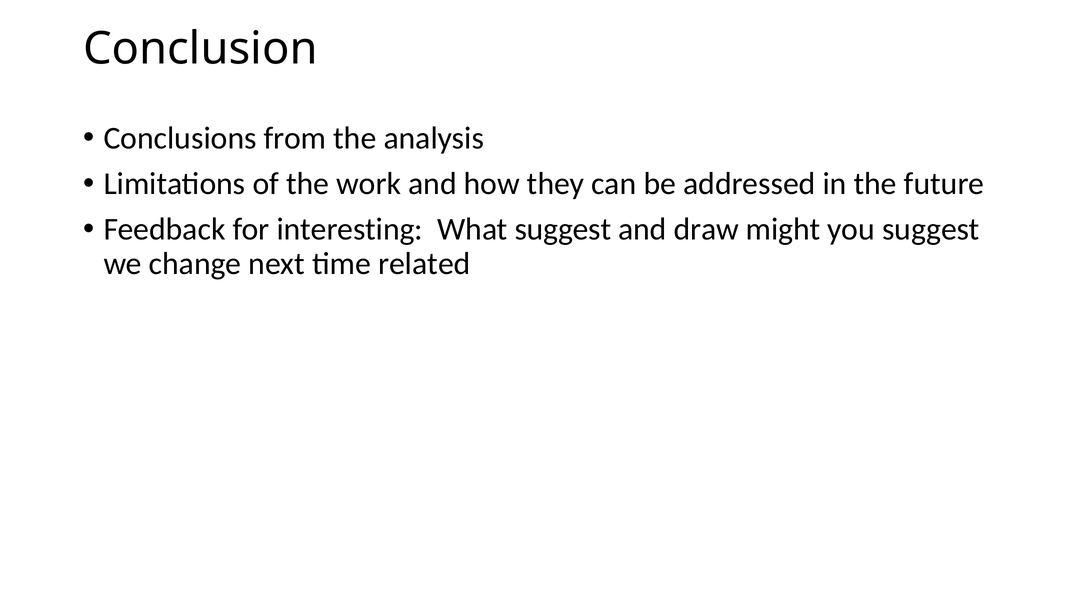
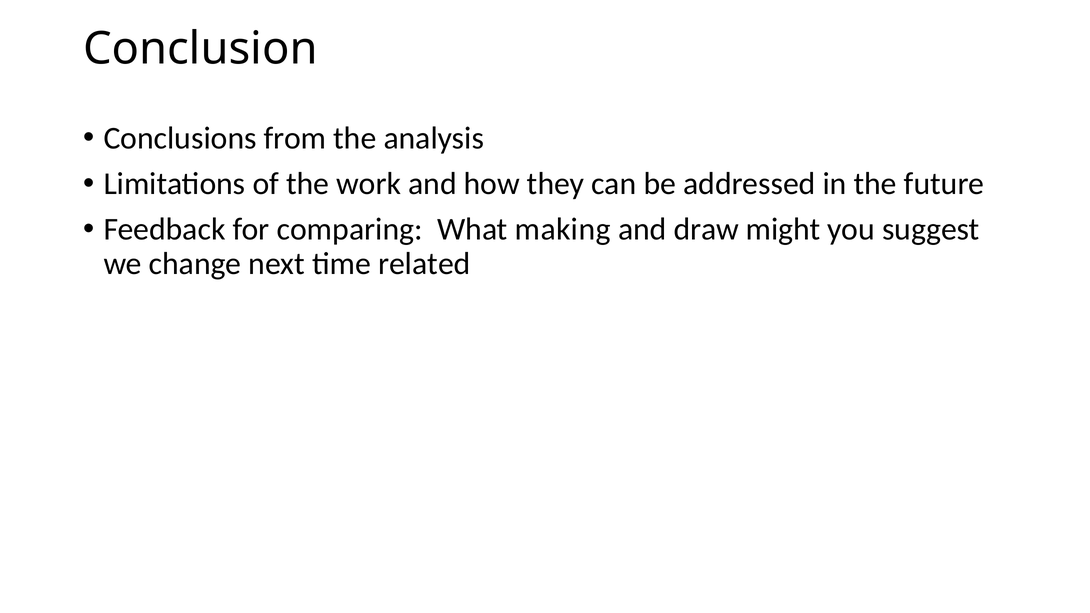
interesting: interesting -> comparing
What suggest: suggest -> making
